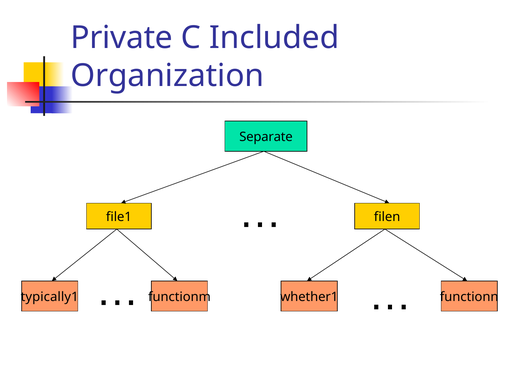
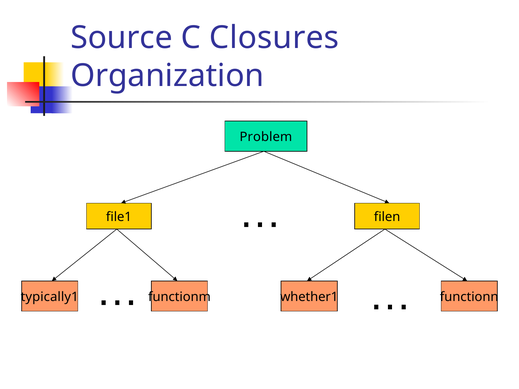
Private: Private -> Source
Included: Included -> Closures
Separate: Separate -> Problem
